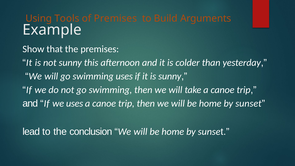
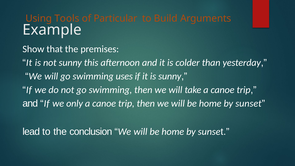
of Premises: Premises -> Particular
we uses: uses -> only
